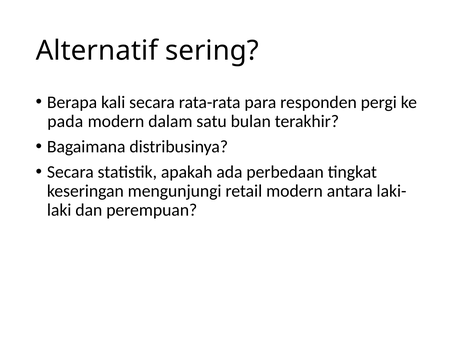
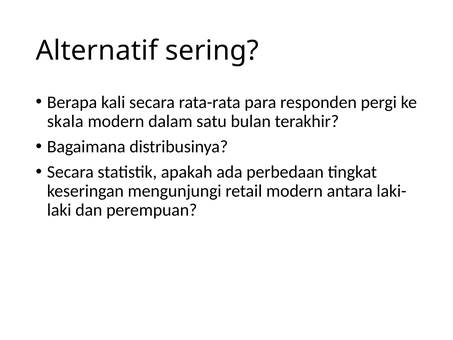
pada: pada -> skala
